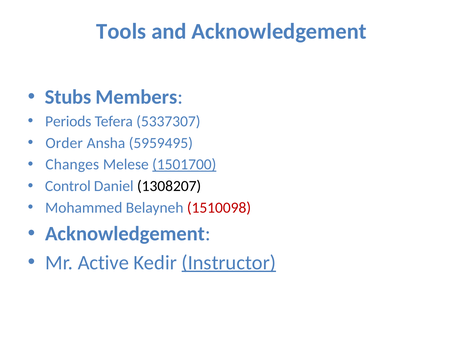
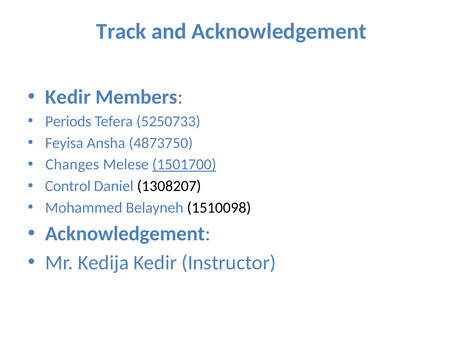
Tools: Tools -> Track
Stubs at (68, 97): Stubs -> Kedir
5337307: 5337307 -> 5250733
Order: Order -> Feyisa
5959495: 5959495 -> 4873750
1510098 colour: red -> black
Active: Active -> Kedija
Instructor underline: present -> none
